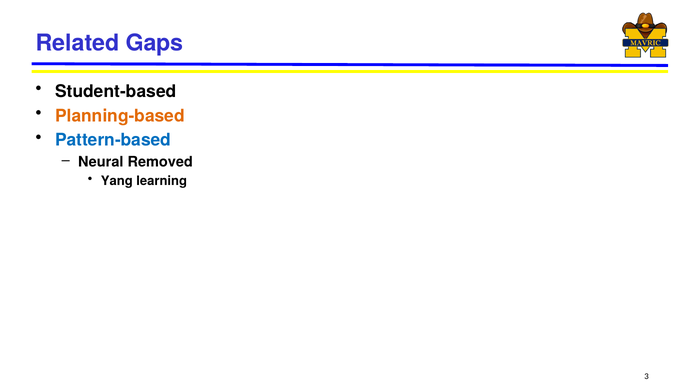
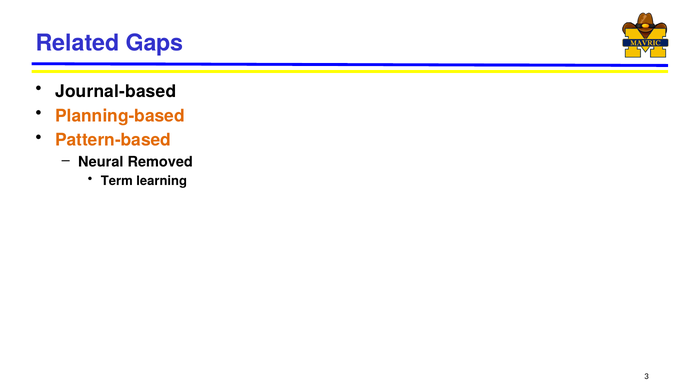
Student-based: Student-based -> Journal-based
Pattern-based colour: blue -> orange
Yang: Yang -> Term
